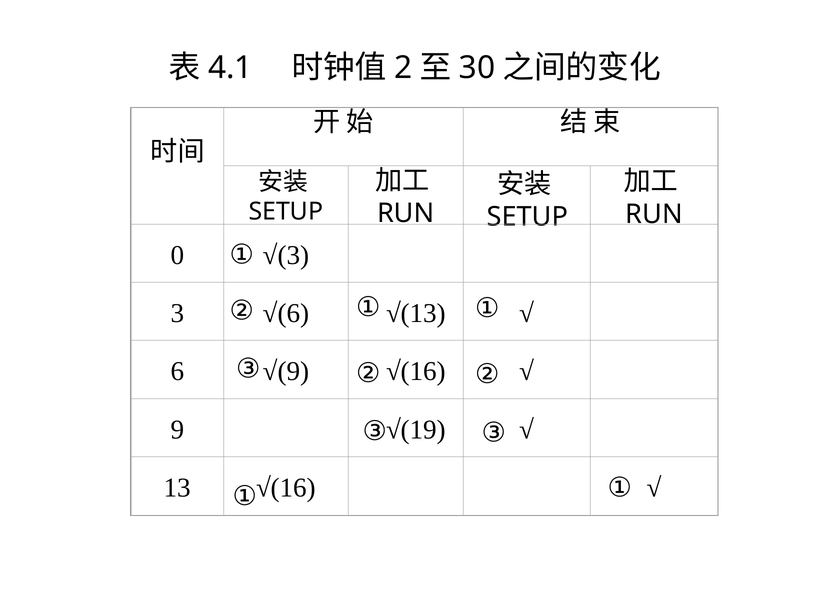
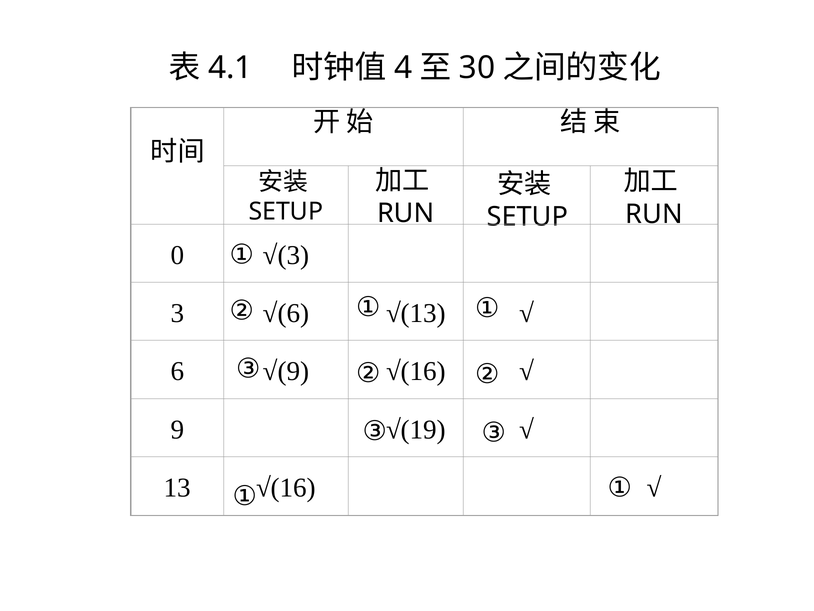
2: 2 -> 4
